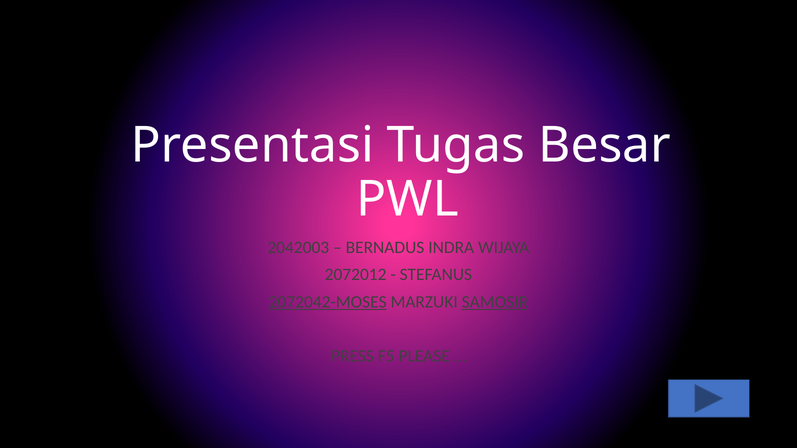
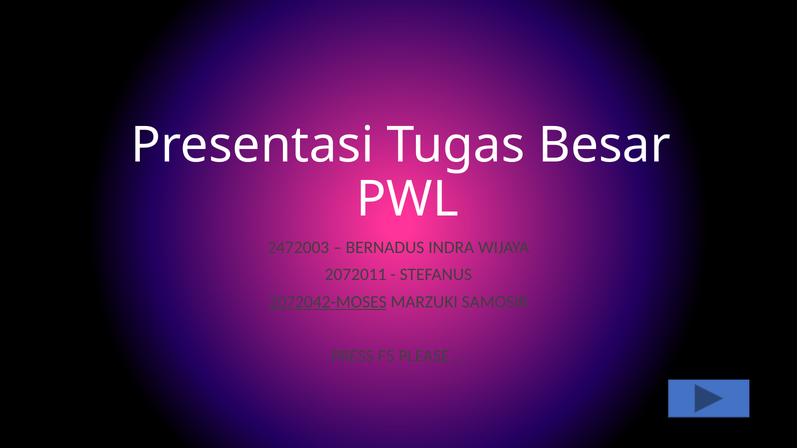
2042003: 2042003 -> 2472003
2072012: 2072012 -> 2072011
SAMOSIR underline: present -> none
